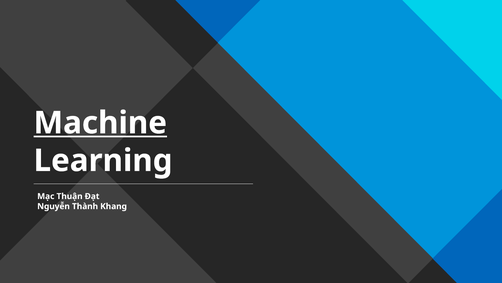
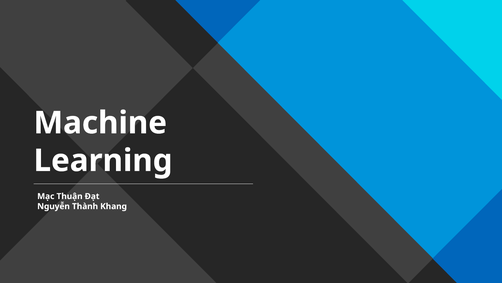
Machine underline: present -> none
